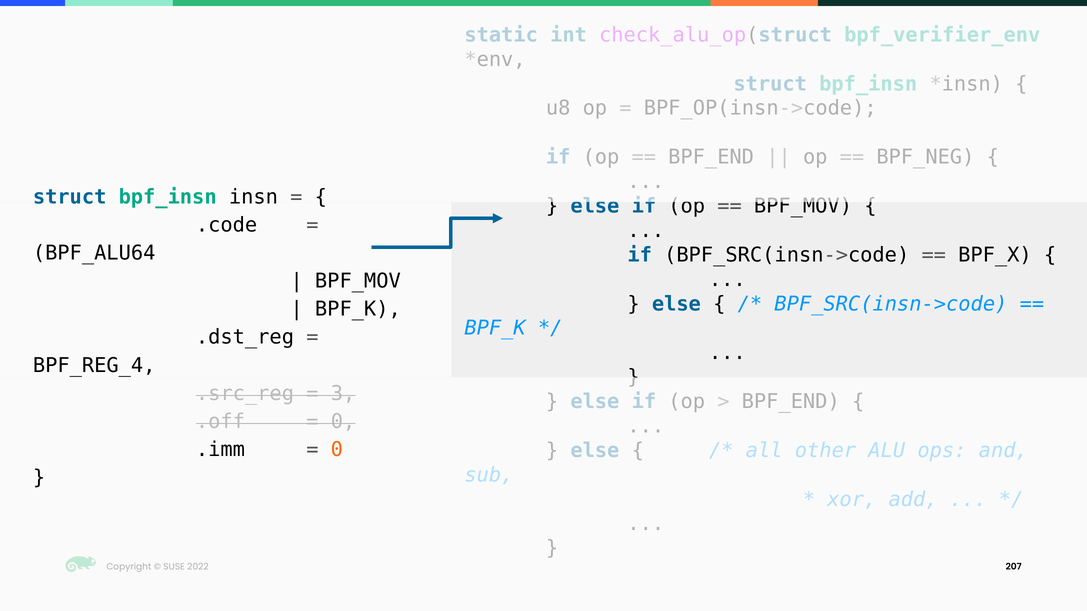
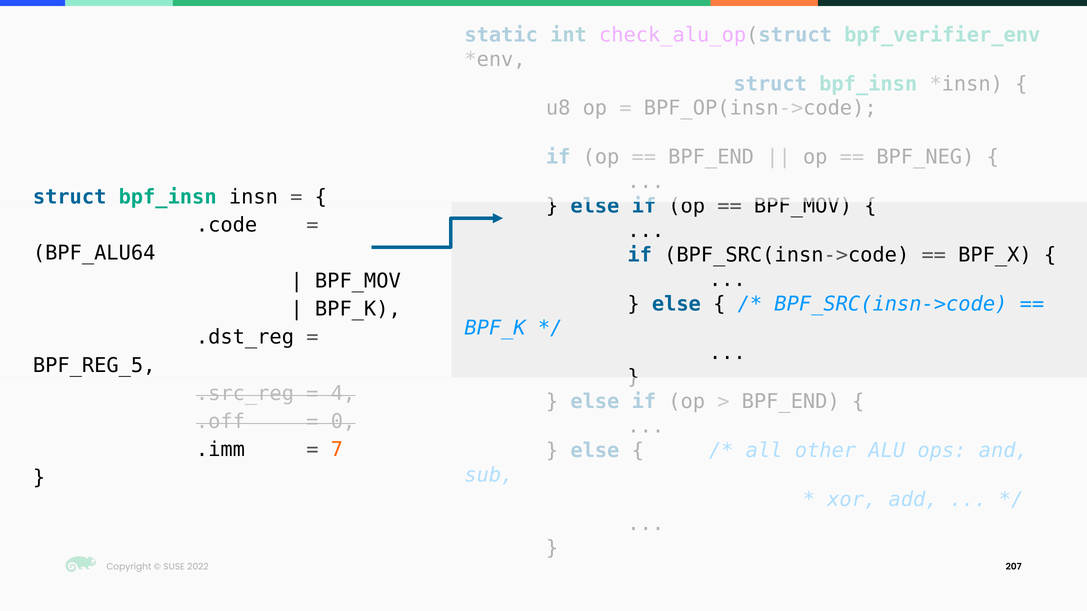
BPF_REG_4: BPF_REG_4 -> BPF_REG_5
3: 3 -> 4
0 at (337, 450): 0 -> 7
